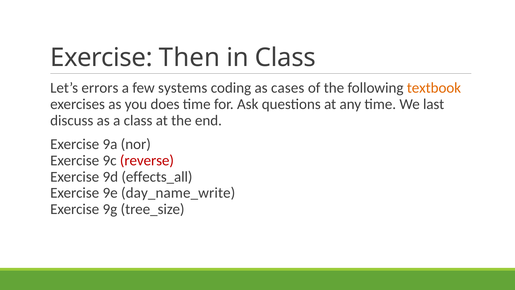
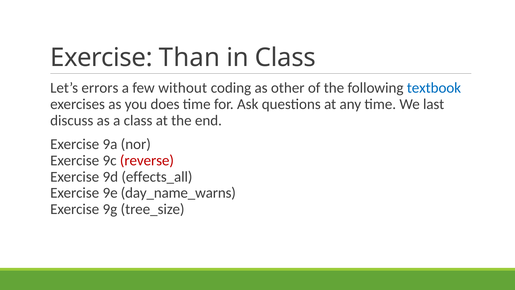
Then: Then -> Than
systems: systems -> without
cases: cases -> other
textbook colour: orange -> blue
day_name_write: day_name_write -> day_name_warns
